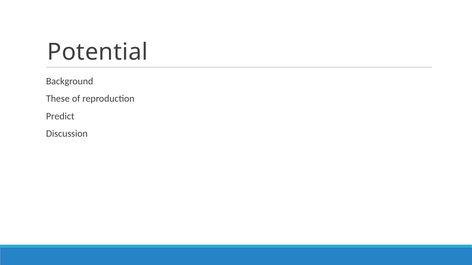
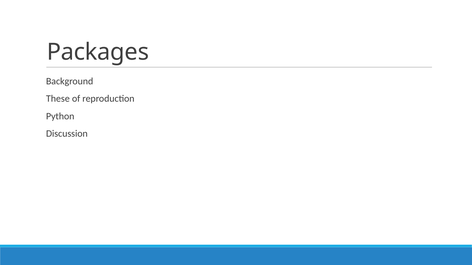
Potential: Potential -> Packages
Predict: Predict -> Python
